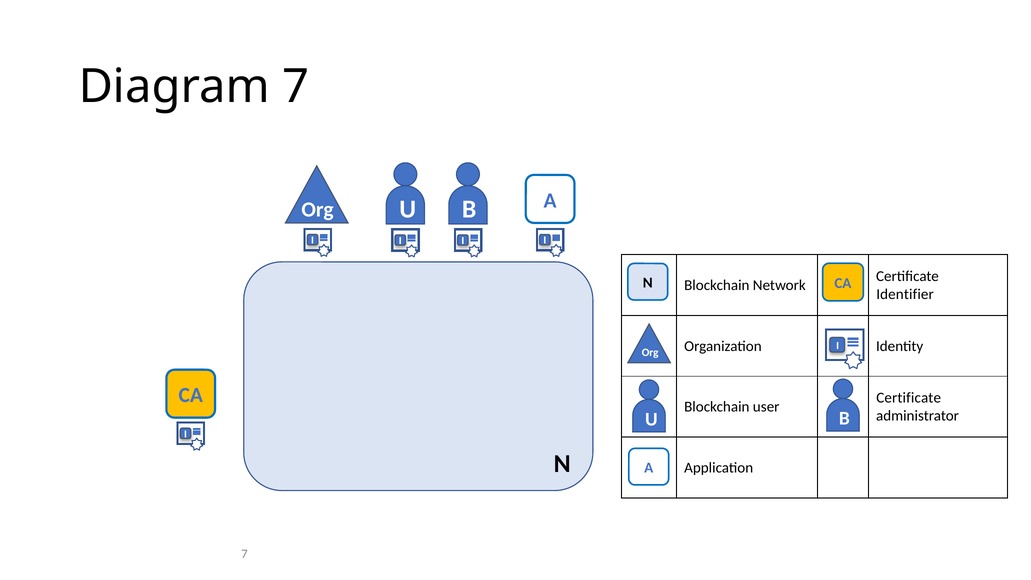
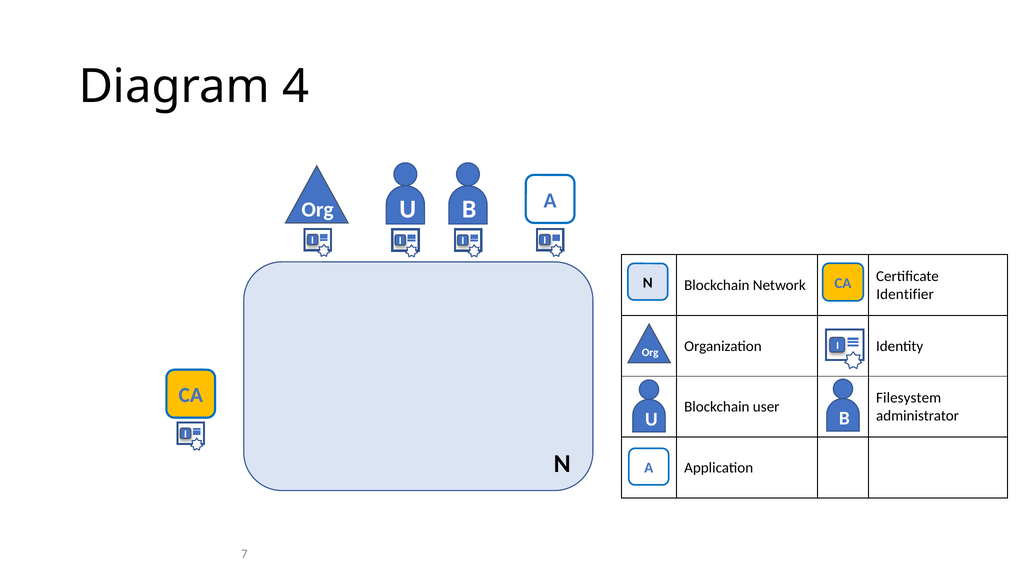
Diagram 7: 7 -> 4
Certificate at (909, 398): Certificate -> Filesystem
